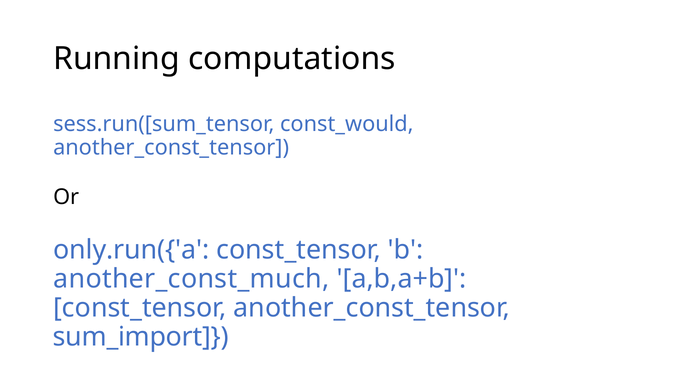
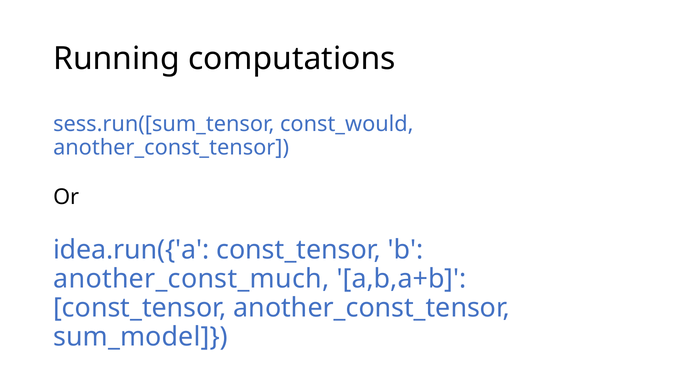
only.run({'a: only.run({'a -> idea.run({'a
sum_import: sum_import -> sum_model
